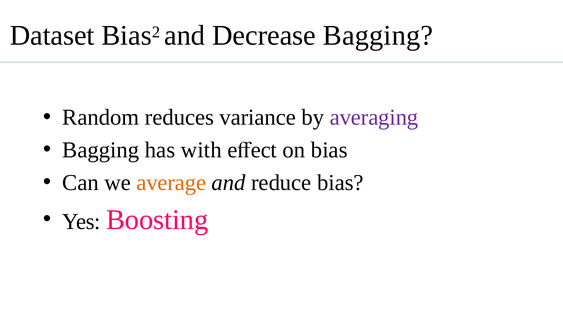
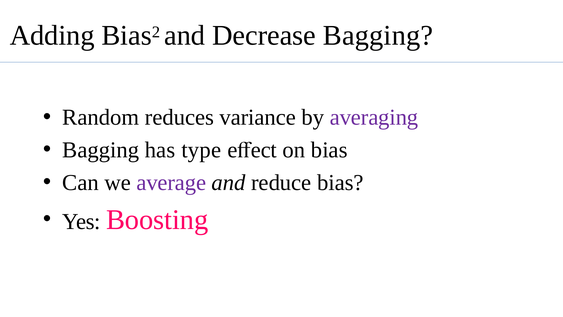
Dataset: Dataset -> Adding
with: with -> type
average colour: orange -> purple
